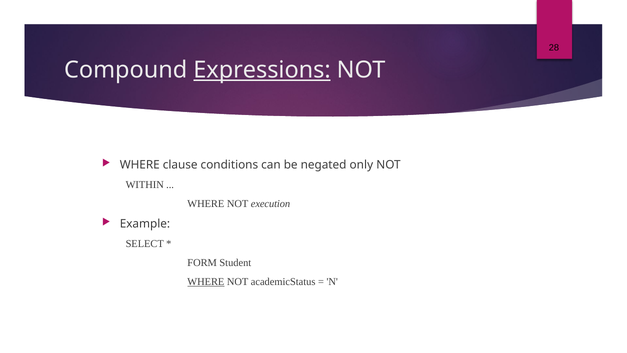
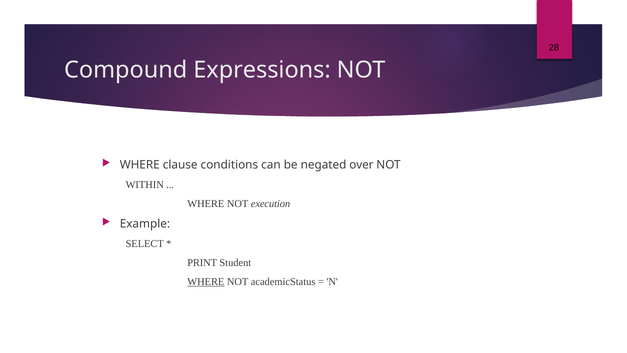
Expressions underline: present -> none
only: only -> over
FORM: FORM -> PRINT
